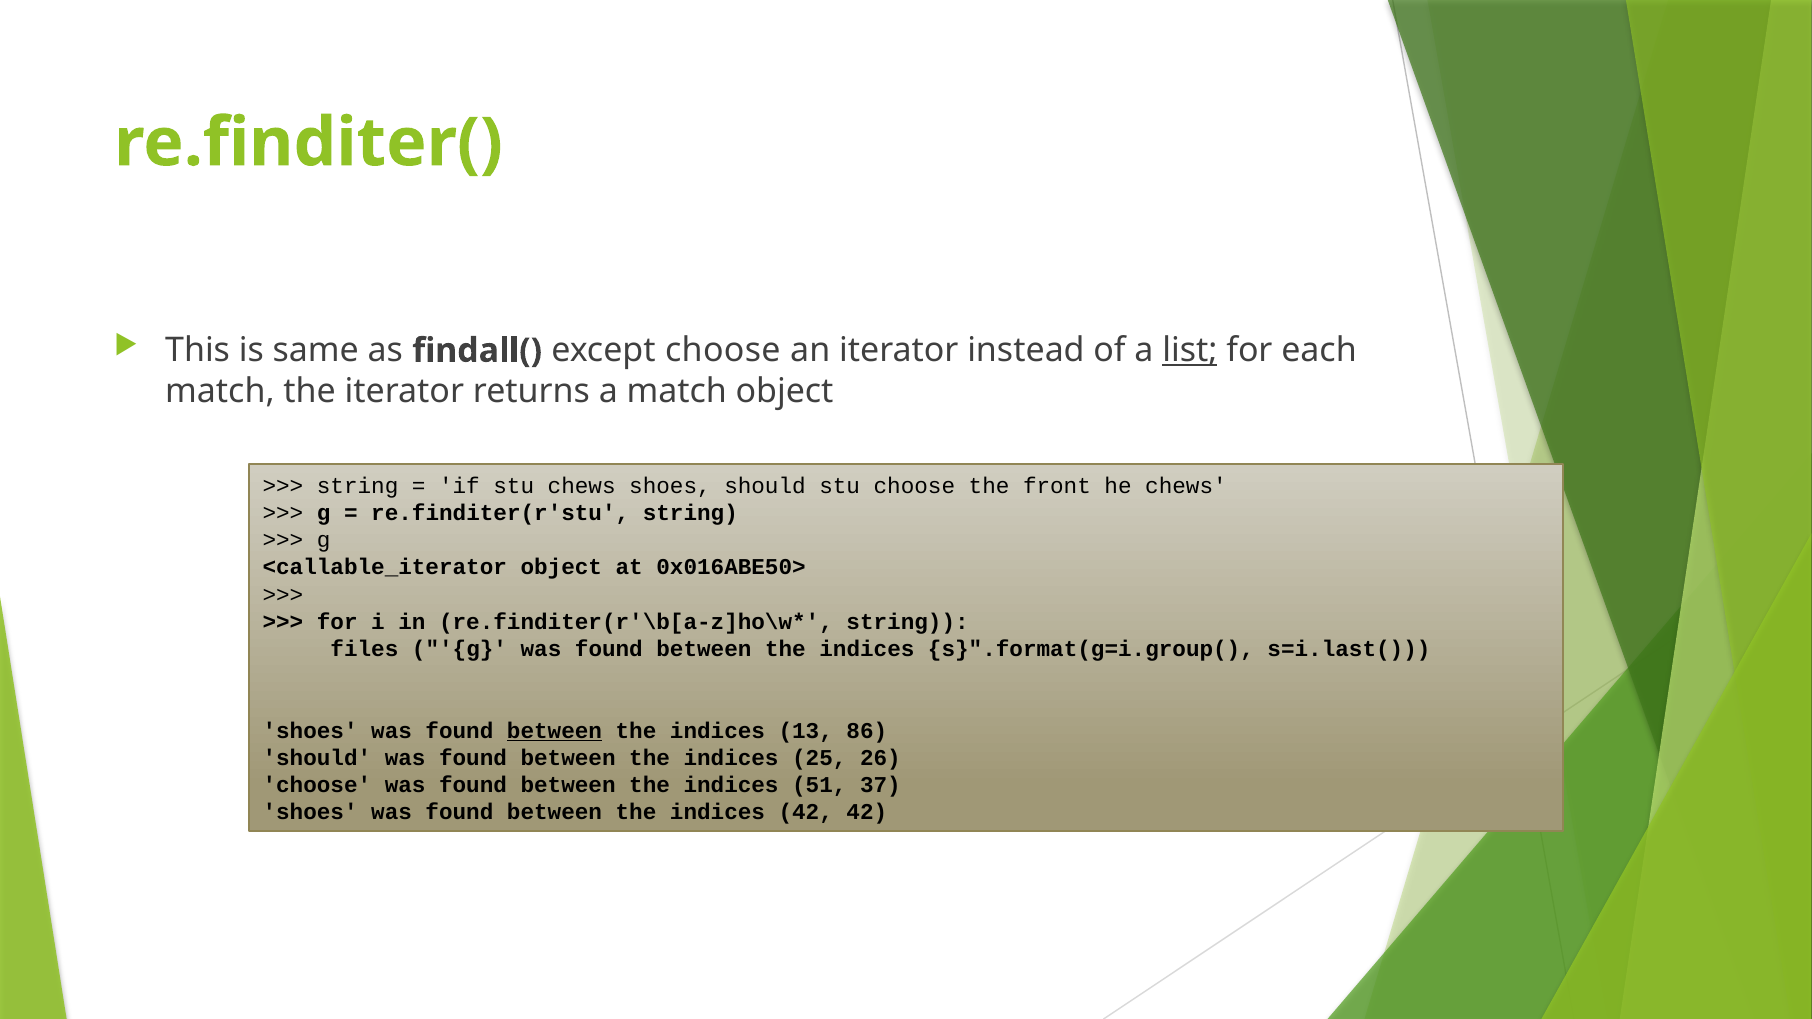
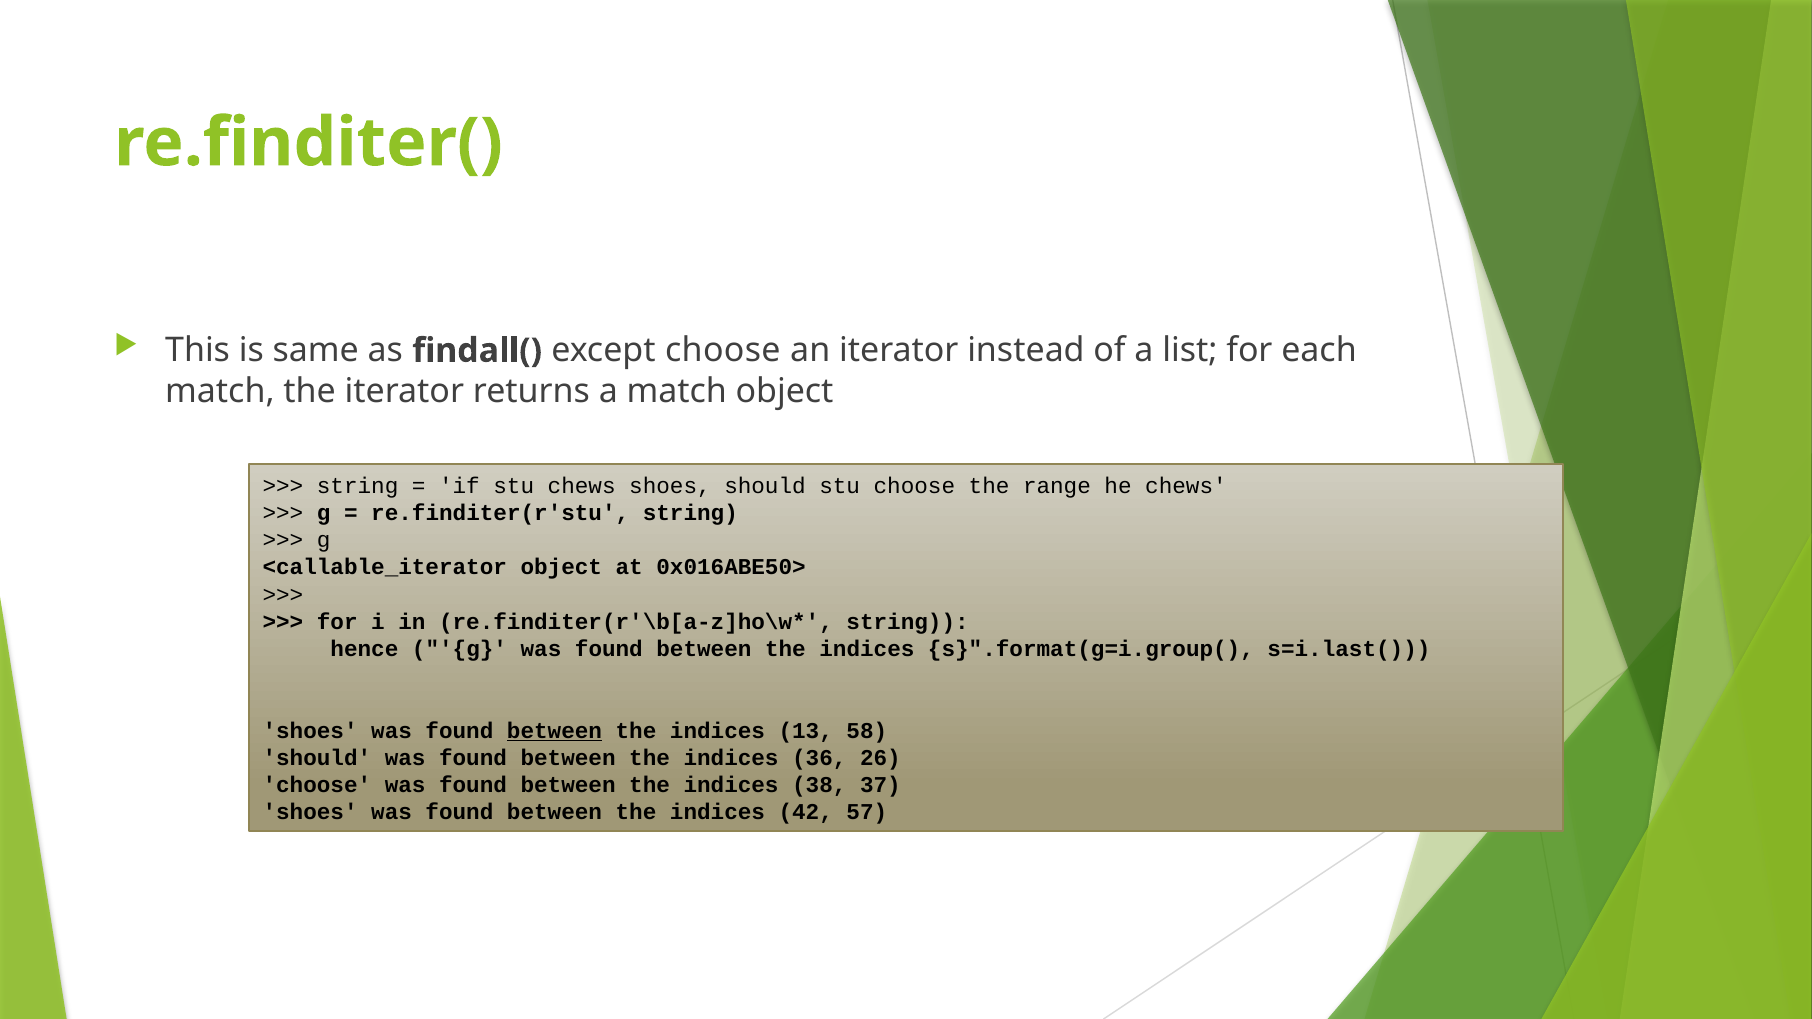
list underline: present -> none
front: front -> range
files: files -> hence
86: 86 -> 58
25: 25 -> 36
51: 51 -> 38
42 42: 42 -> 57
